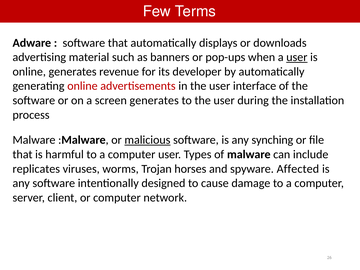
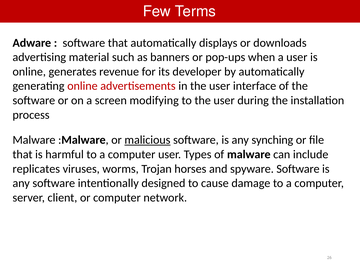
user at (297, 57) underline: present -> none
screen generates: generates -> modifying
spyware Affected: Affected -> Software
